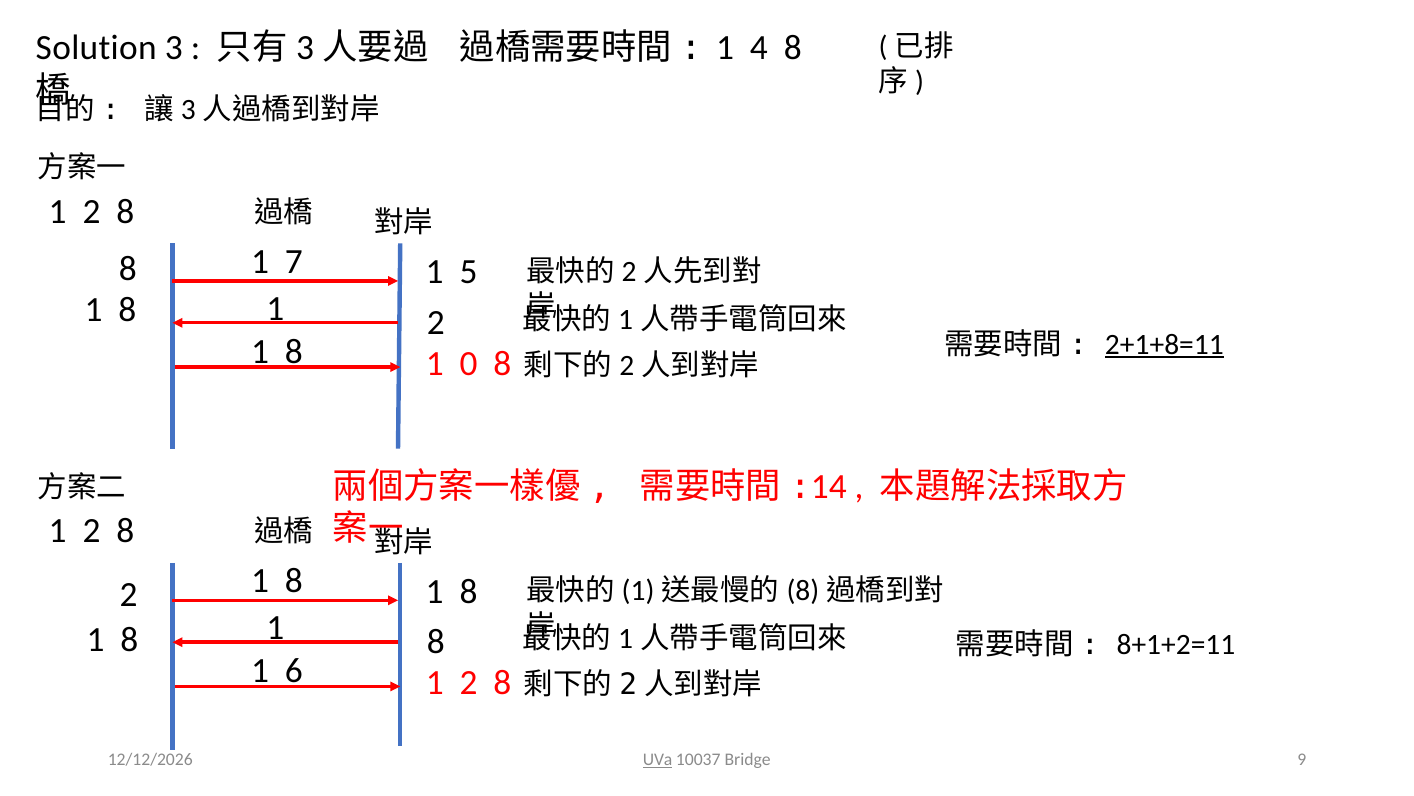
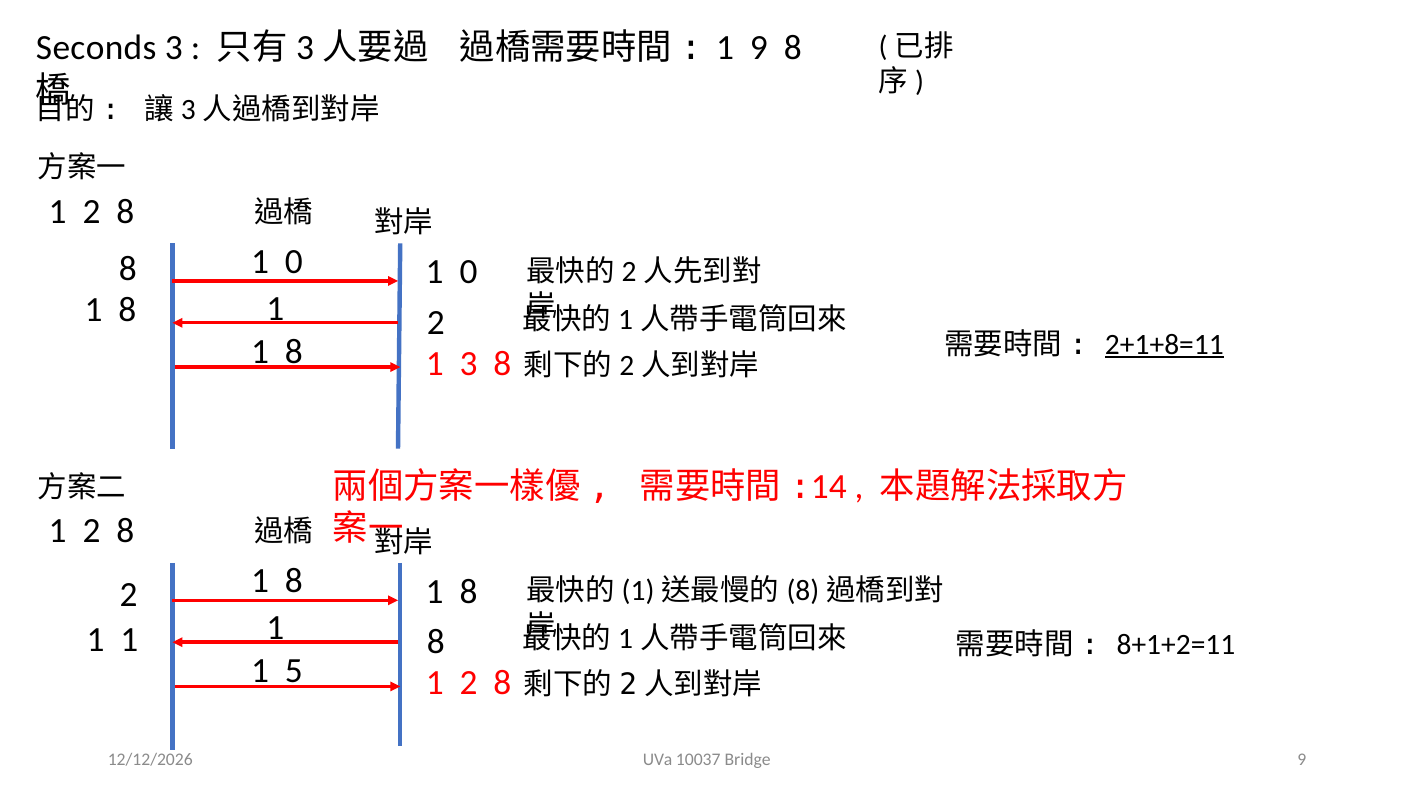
1 4: 4 -> 9
Solution: Solution -> Seconds
8 1 7: 7 -> 0
5 at (468, 272): 5 -> 0
1 0: 0 -> 3
8 at (129, 639): 8 -> 1
6: 6 -> 5
UVa underline: present -> none
